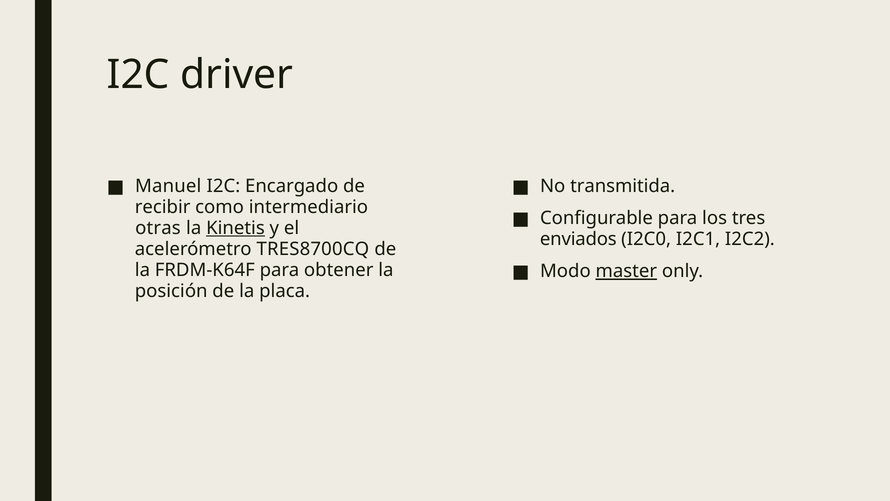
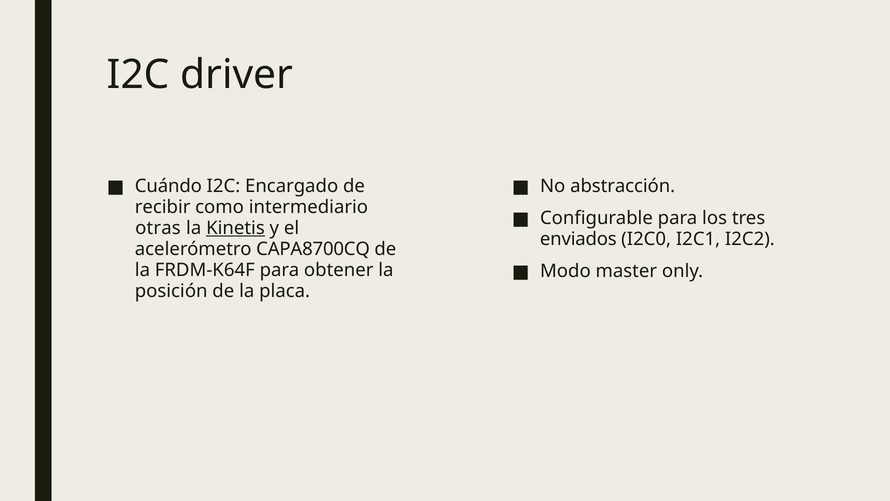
Manuel: Manuel -> Cuándo
transmitida: transmitida -> abstracción
TRES8700CQ: TRES8700CQ -> CAPA8700CQ
master underline: present -> none
